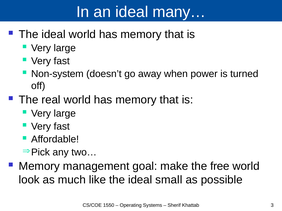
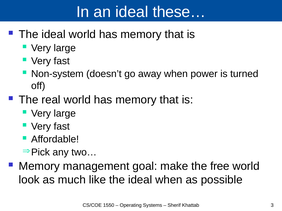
many…: many… -> these…
ideal small: small -> when
